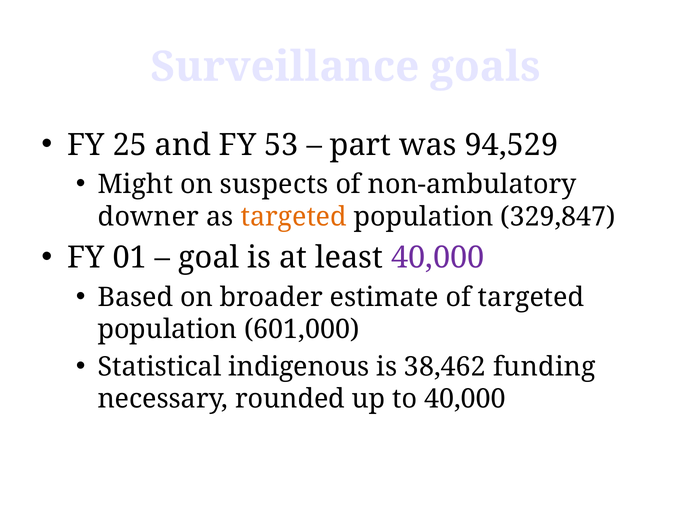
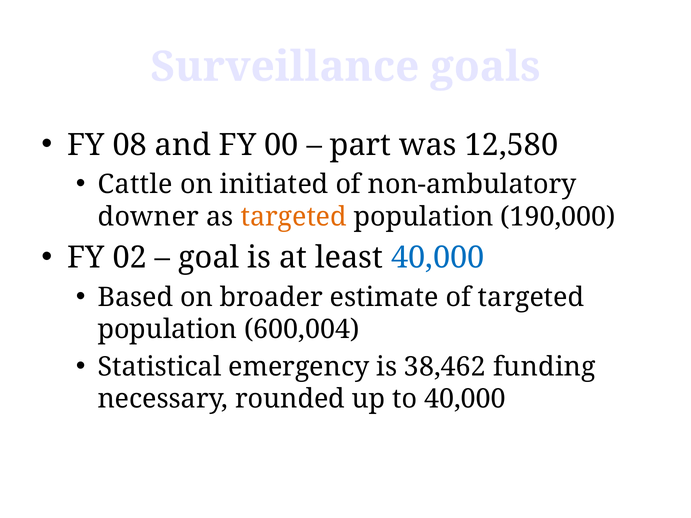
25: 25 -> 08
53: 53 -> 00
94,529: 94,529 -> 12,580
Might: Might -> Cattle
suspects: suspects -> initiated
329,847: 329,847 -> 190,000
01: 01 -> 02
40,000 at (438, 258) colour: purple -> blue
601,000: 601,000 -> 600,004
indigenous: indigenous -> emergency
